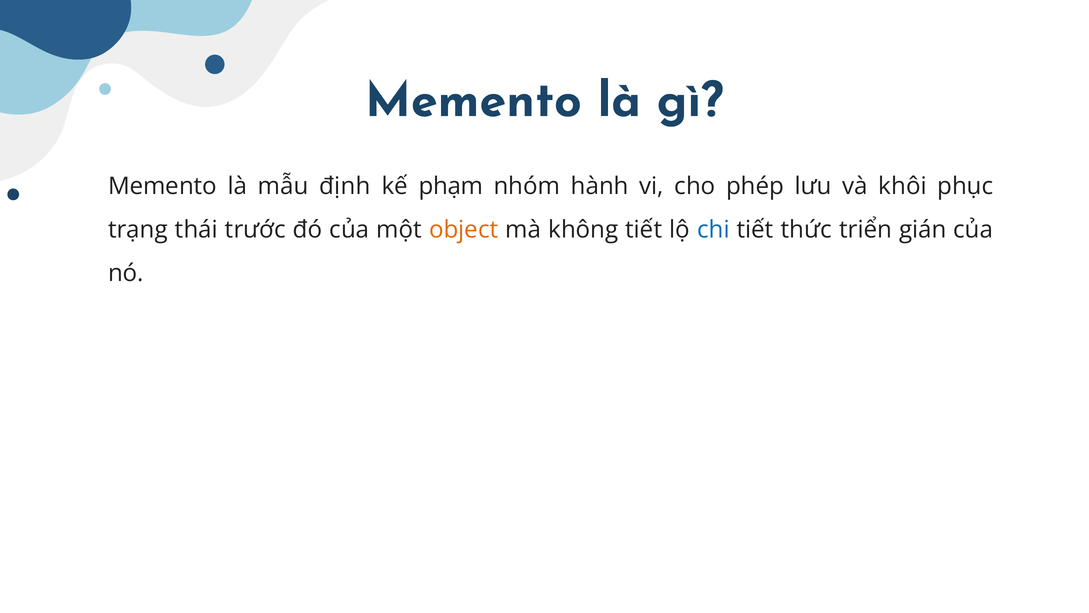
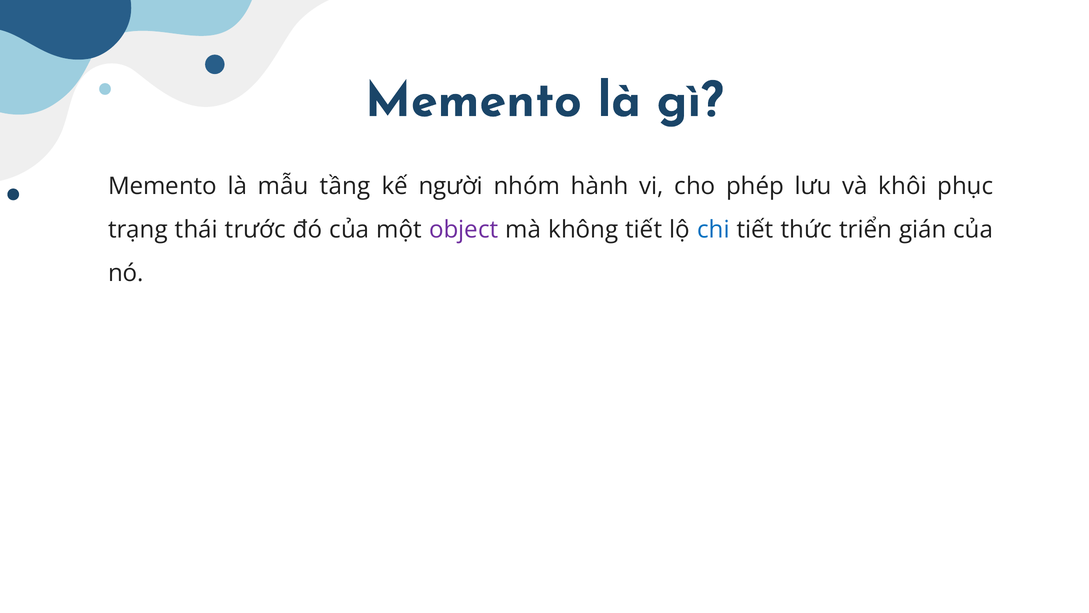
định: định -> tầng
phạm: phạm -> người
object colour: orange -> purple
